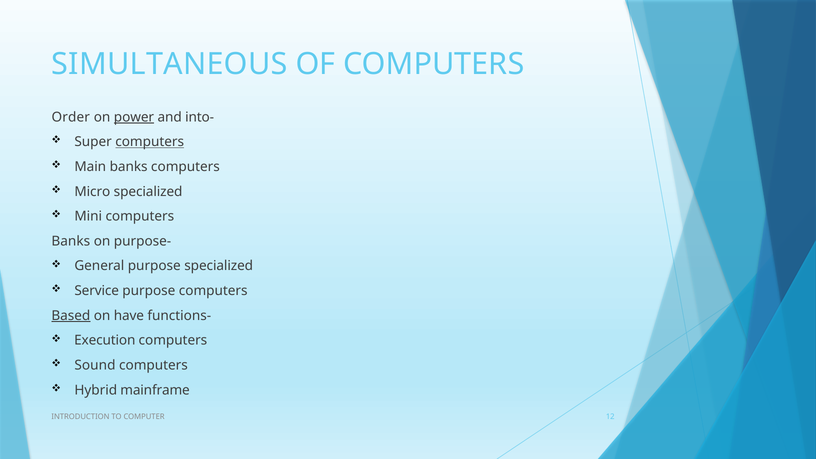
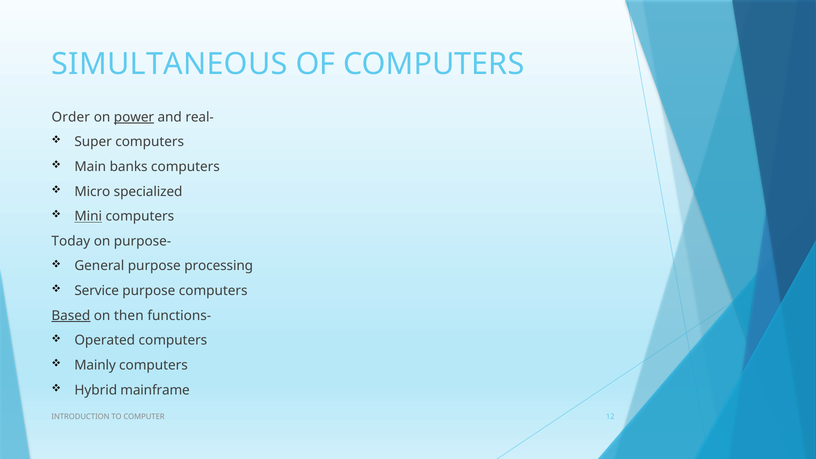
into-: into- -> real-
computers at (150, 142) underline: present -> none
Mini underline: none -> present
Banks at (71, 241): Banks -> Today
purpose specialized: specialized -> processing
have: have -> then
Execution: Execution -> Operated
Sound: Sound -> Mainly
